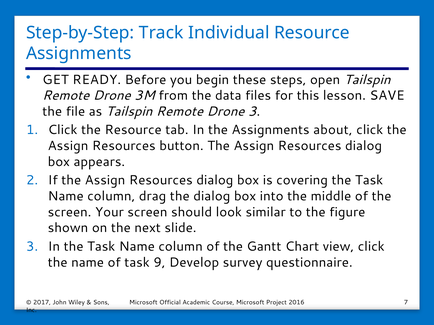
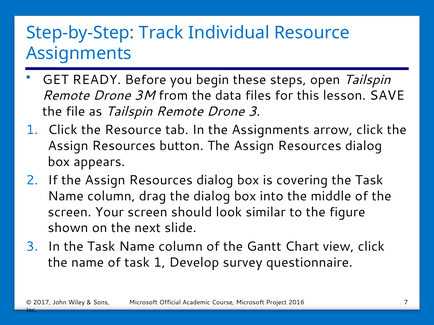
about: about -> arrow
task 9: 9 -> 1
